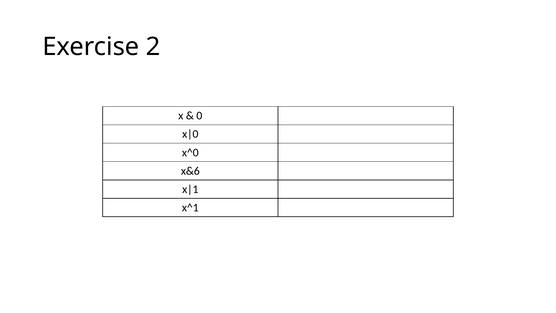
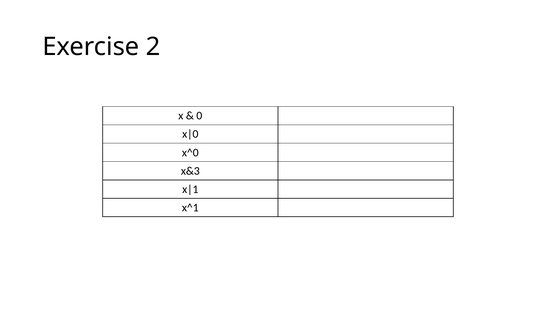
x&6: x&6 -> x&3
